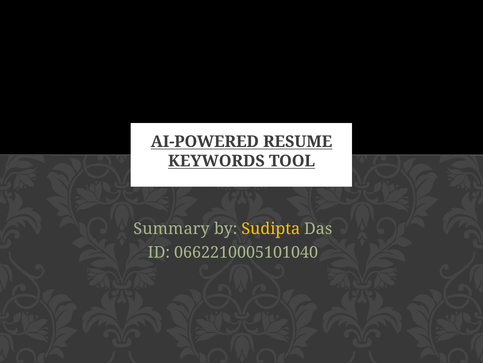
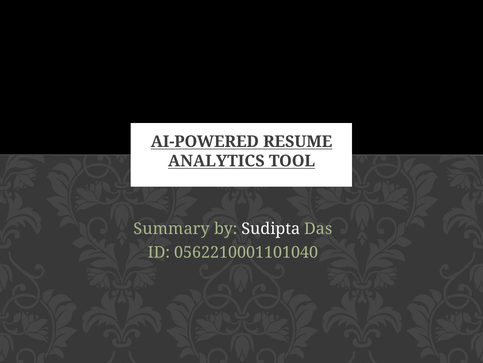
KEYWORDS: KEYWORDS -> ANALYTICS
Sudipta colour: yellow -> white
0662210005101040: 0662210005101040 -> 0562210001101040
